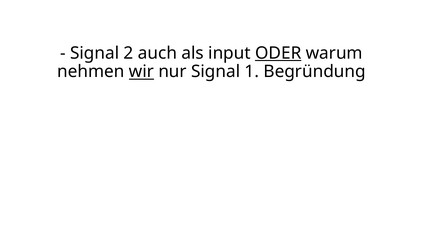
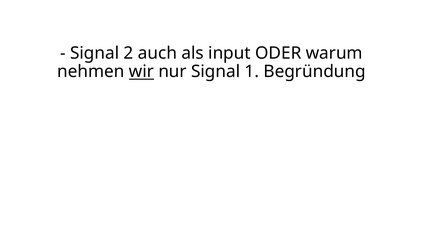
ODER underline: present -> none
